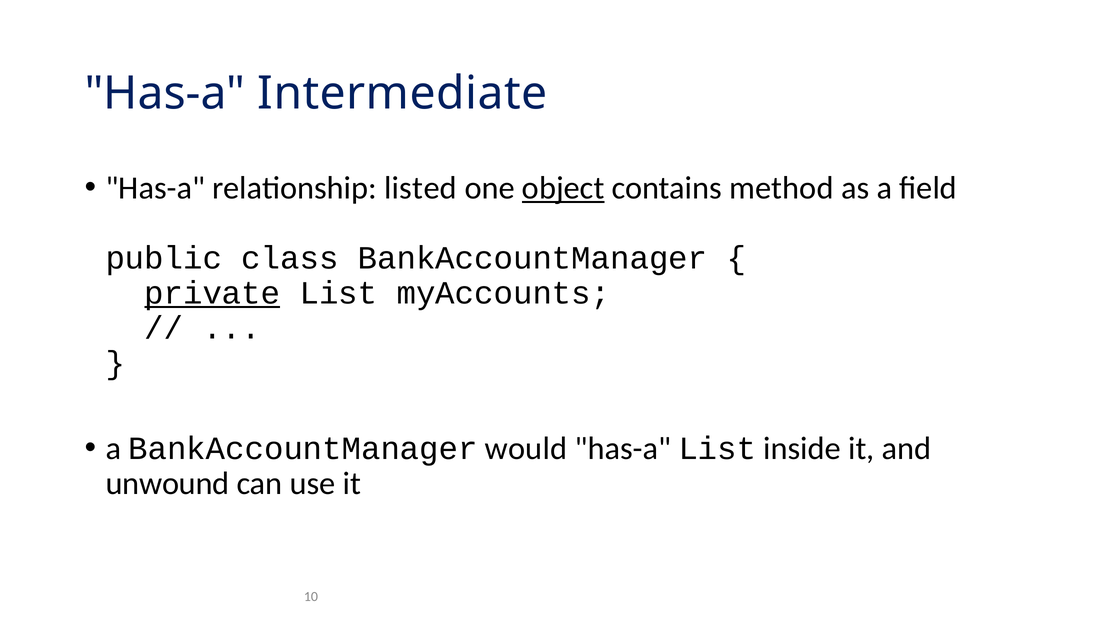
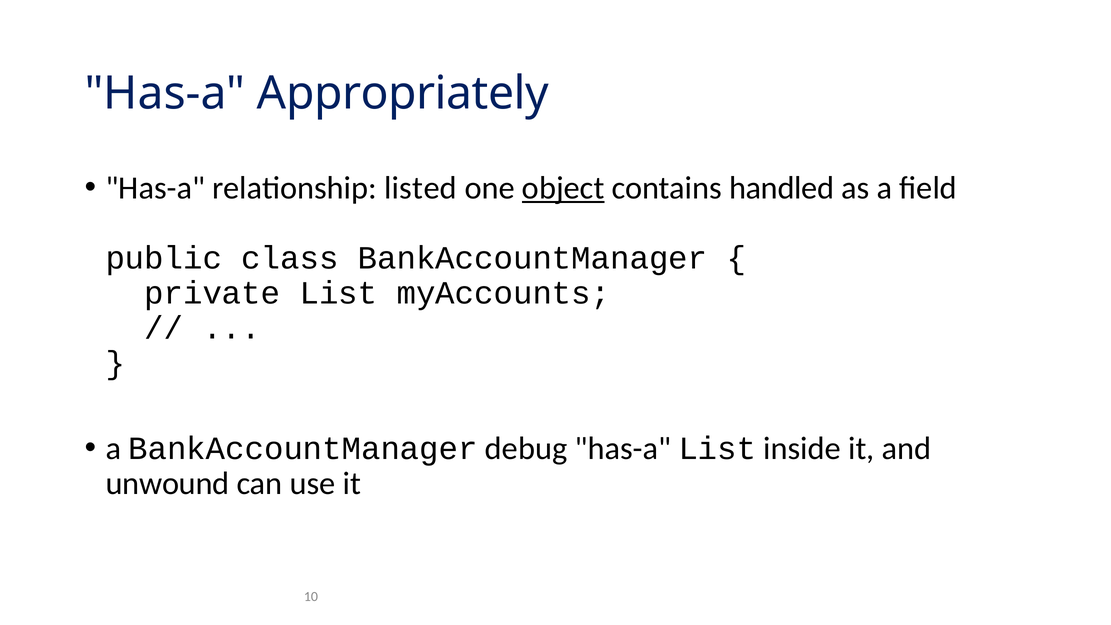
Intermediate: Intermediate -> Appropriately
method: method -> handled
private underline: present -> none
would: would -> debug
